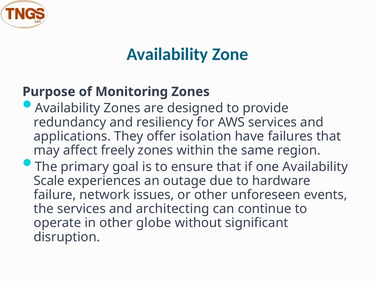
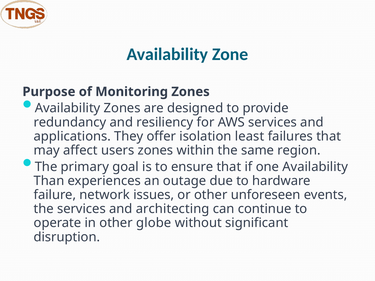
have: have -> least
freely: freely -> users
Scale: Scale -> Than
